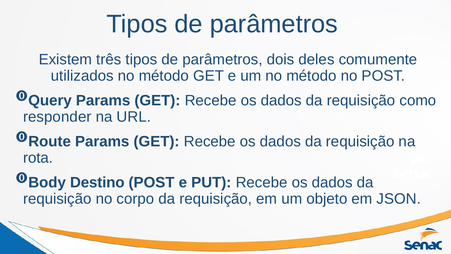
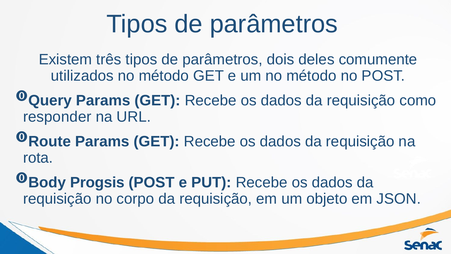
Destino: Destino -> Progsis
